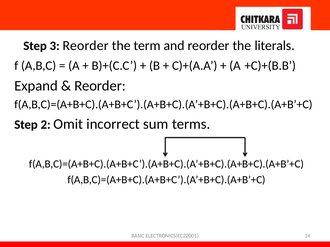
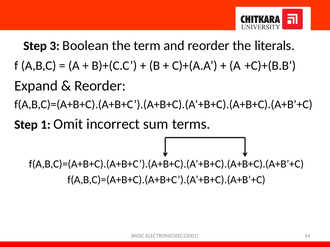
3 Reorder: Reorder -> Boolean
2: 2 -> 1
